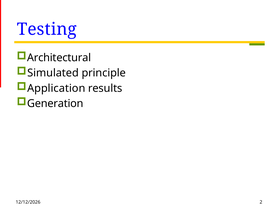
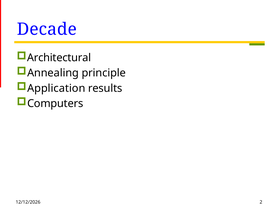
Testing: Testing -> Decade
Simulated: Simulated -> Annealing
Generation: Generation -> Computers
